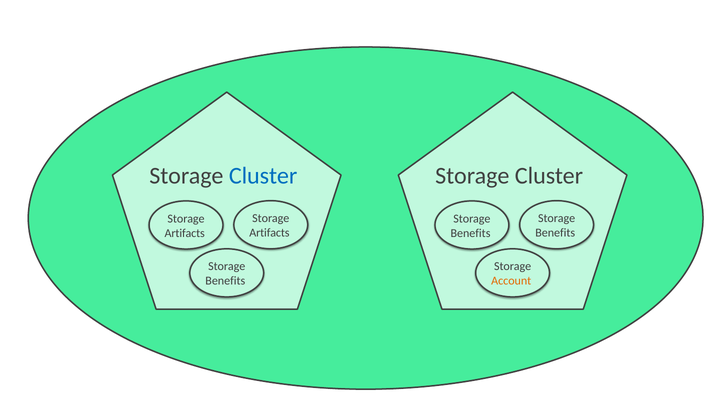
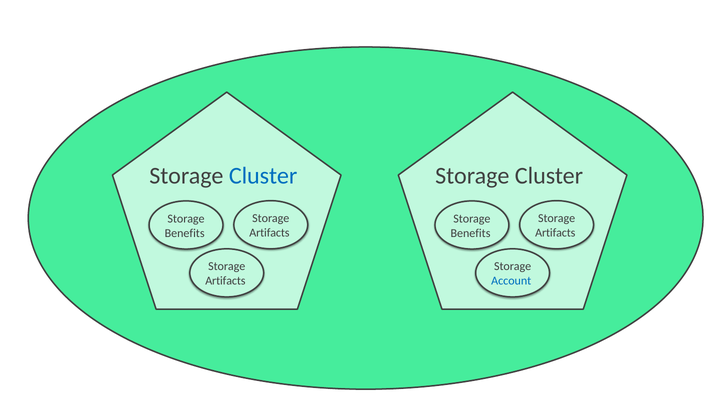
Benefits at (555, 233): Benefits -> Artifacts
Artifacts at (185, 233): Artifacts -> Benefits
Benefits at (225, 281): Benefits -> Artifacts
Account colour: orange -> blue
